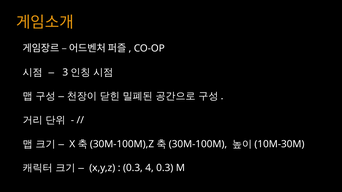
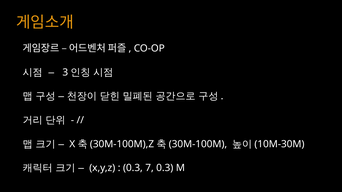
4: 4 -> 7
